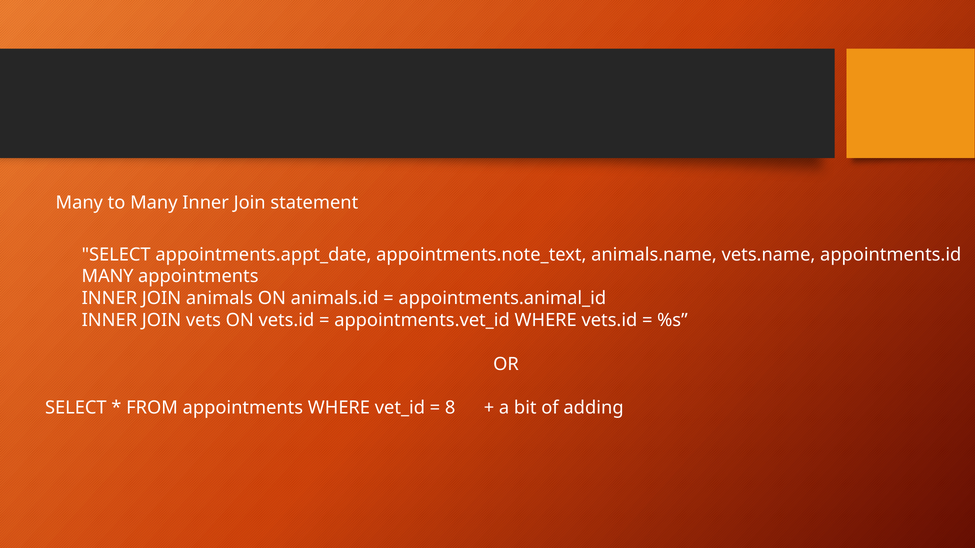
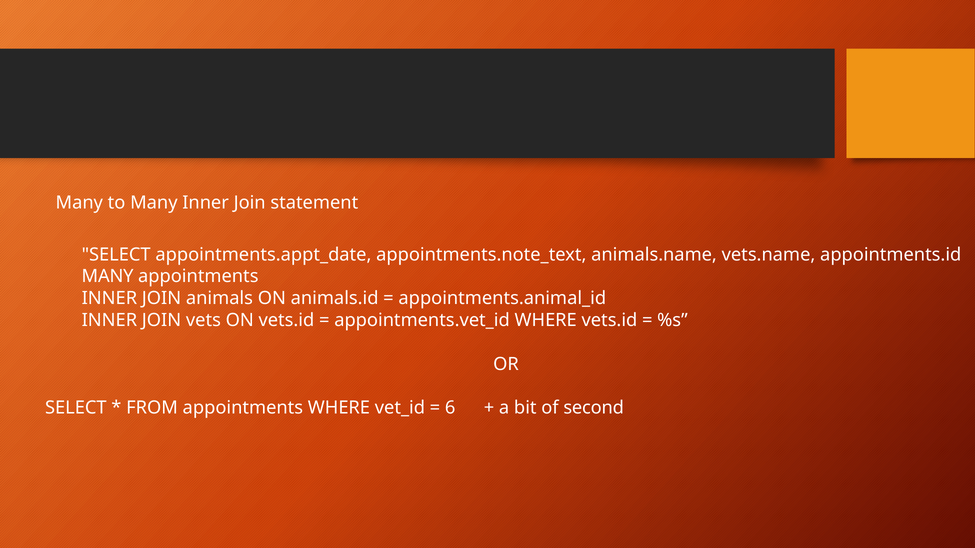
8: 8 -> 6
adding: adding -> second
